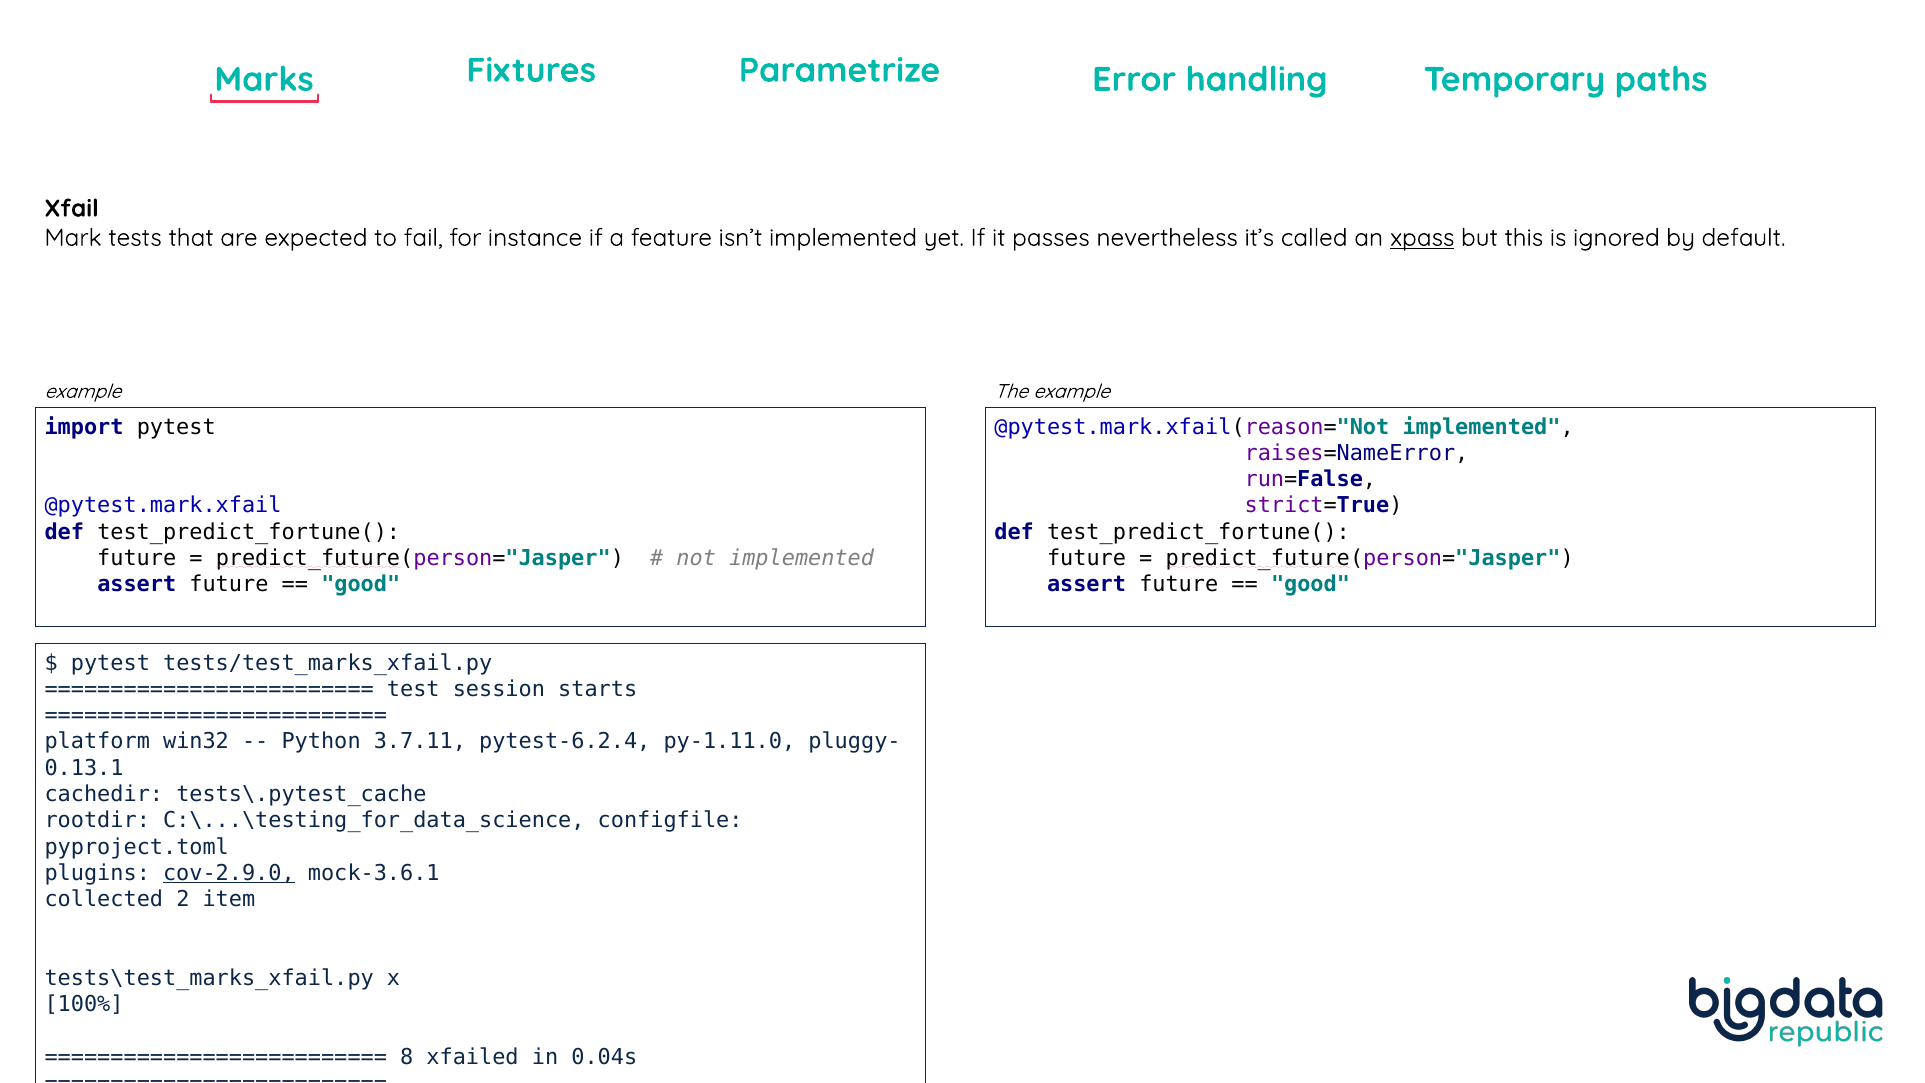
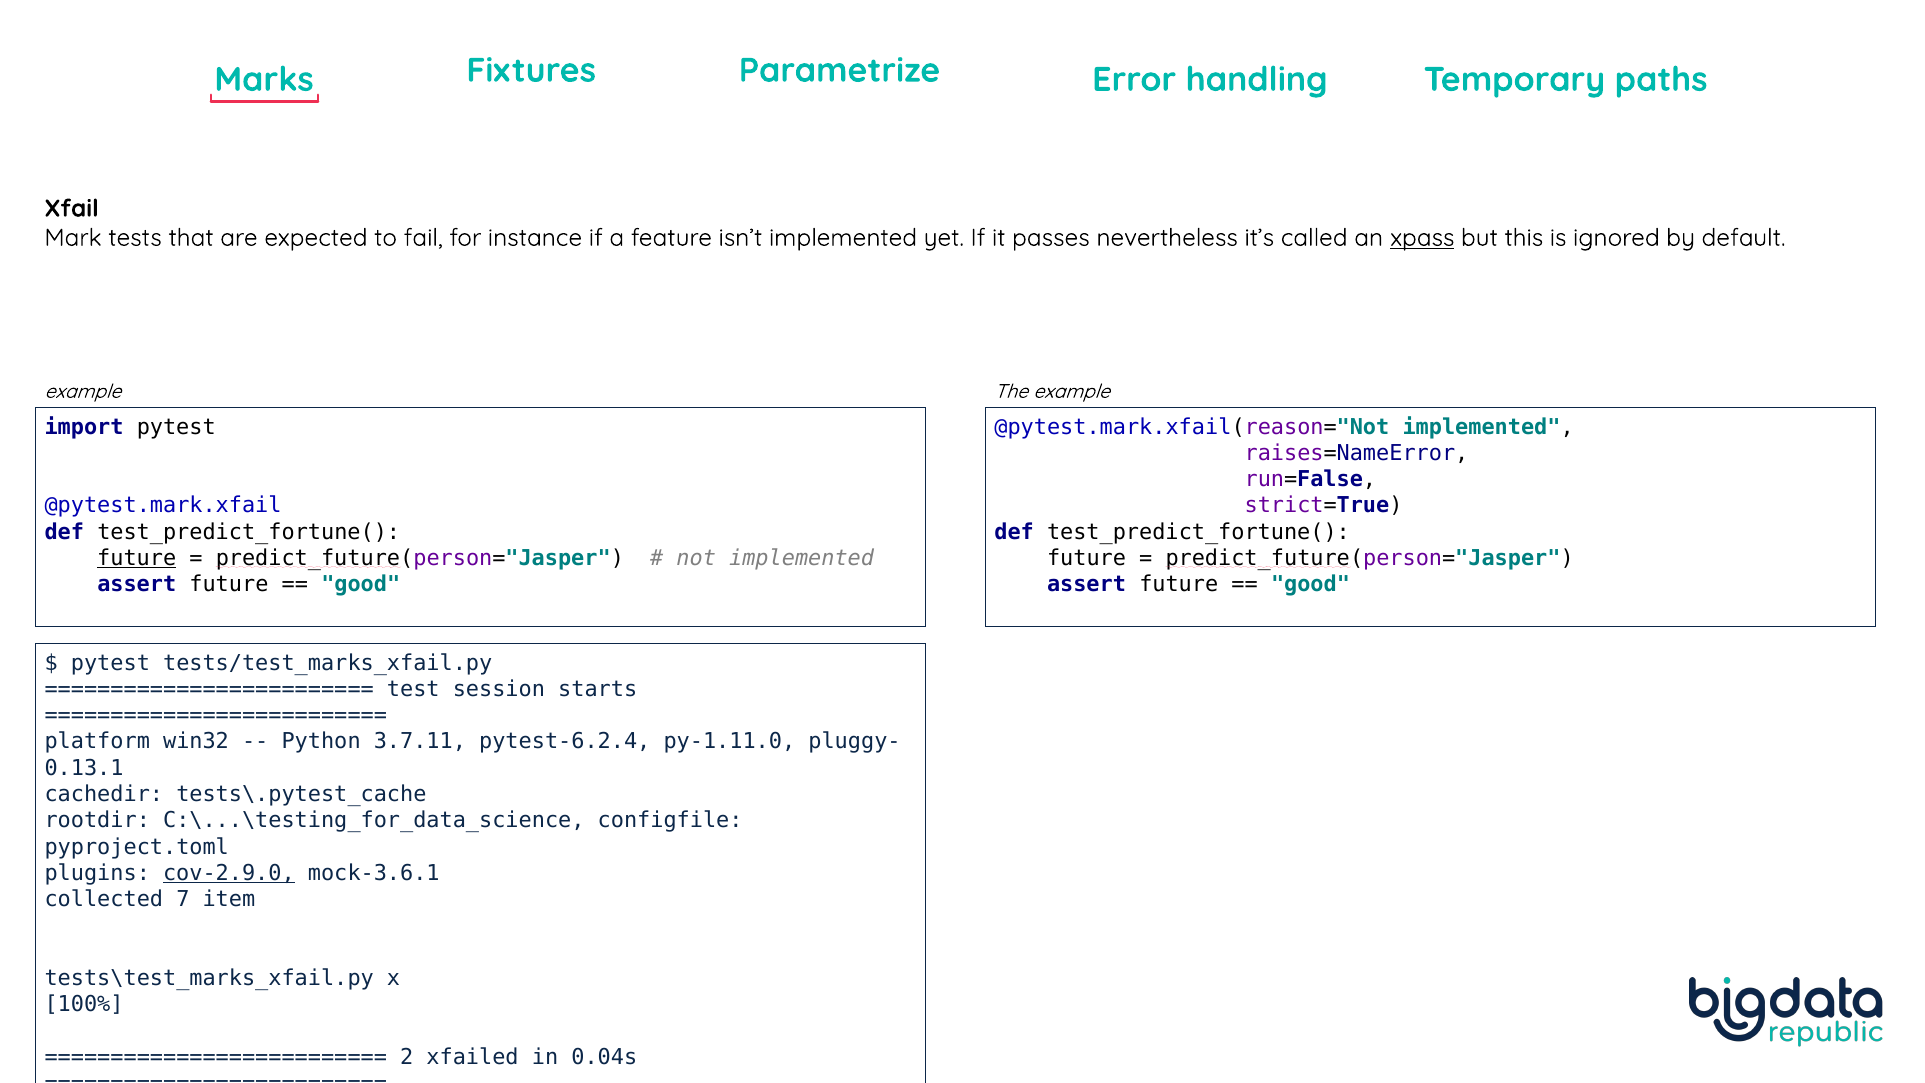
future at (137, 558) underline: none -> present
2: 2 -> 7
8: 8 -> 2
